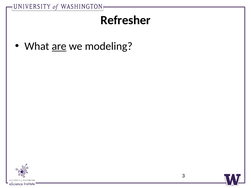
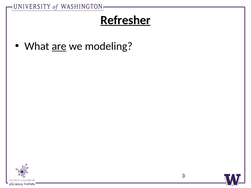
Refresher underline: none -> present
